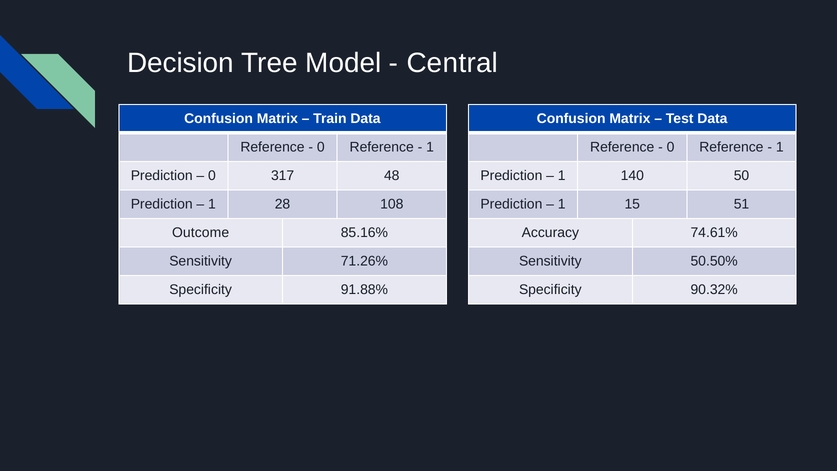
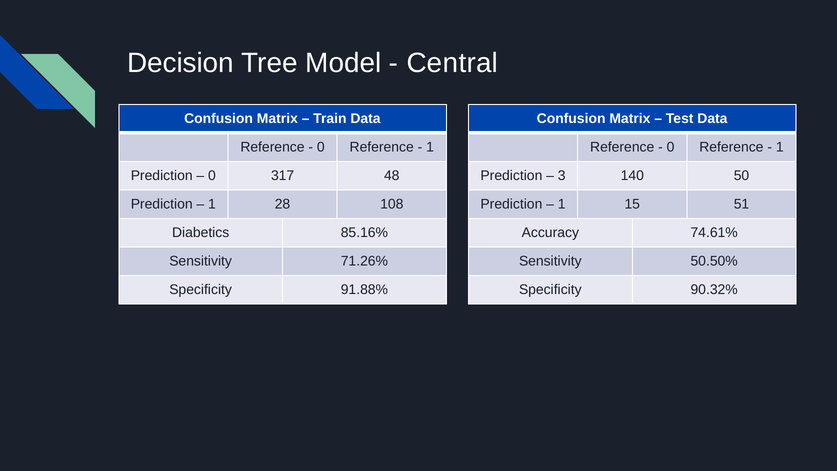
1 at (562, 176): 1 -> 3
Outcome: Outcome -> Diabetics
